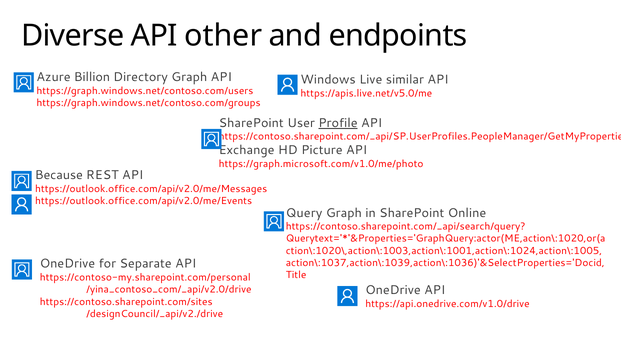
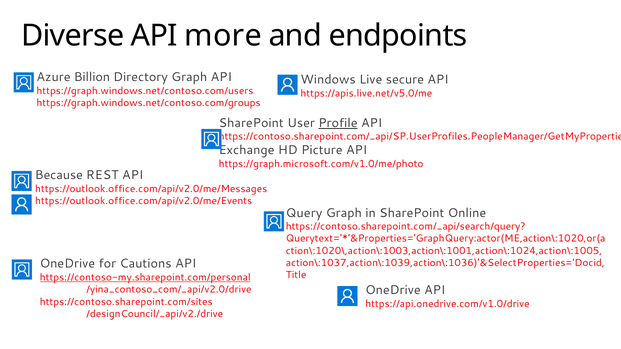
other: other -> more
similar: similar -> secure
Separate: Separate -> Cautions
https://contoso-my.sharepoint.com/personal underline: none -> present
